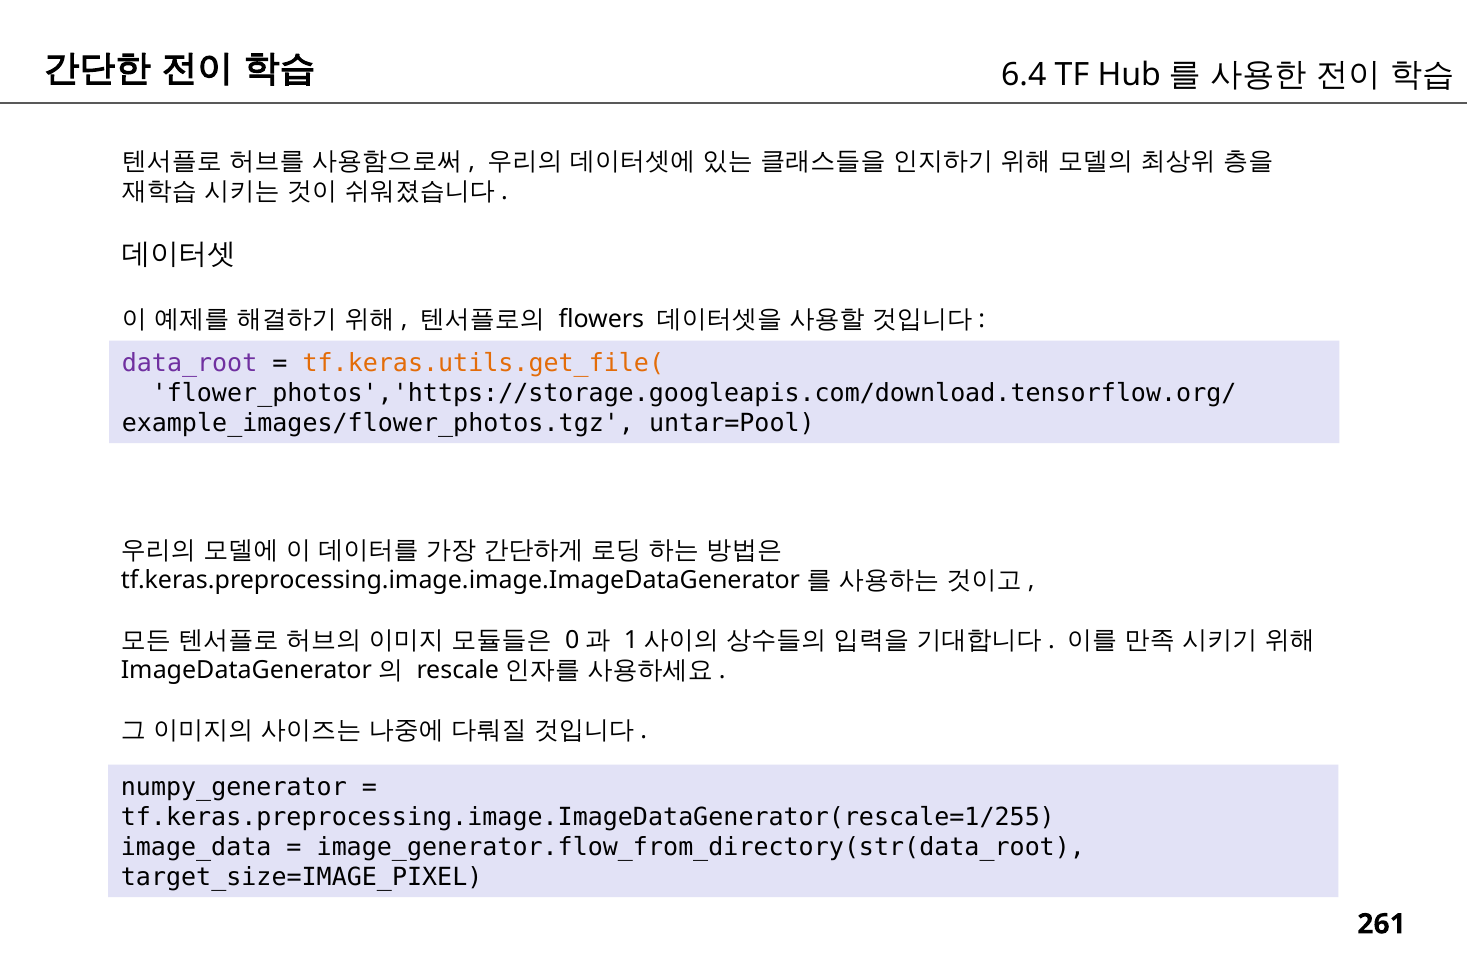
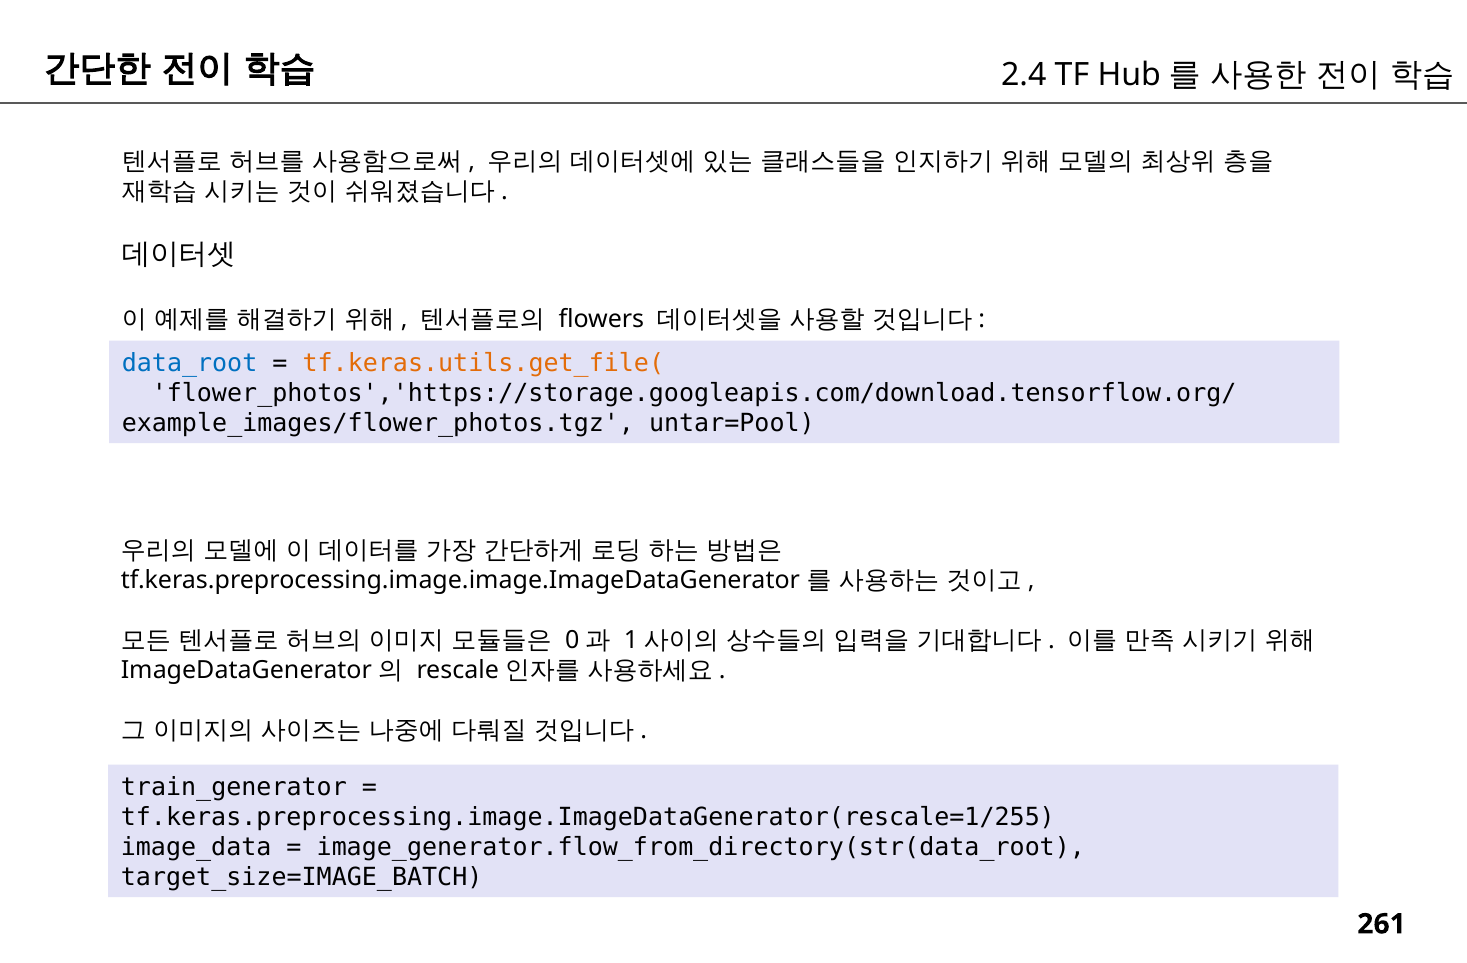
6.4: 6.4 -> 2.4
data_root colour: purple -> blue
numpy_generator: numpy_generator -> train_generator
target_size=IMAGE_PIXEL: target_size=IMAGE_PIXEL -> target_size=IMAGE_BATCH
